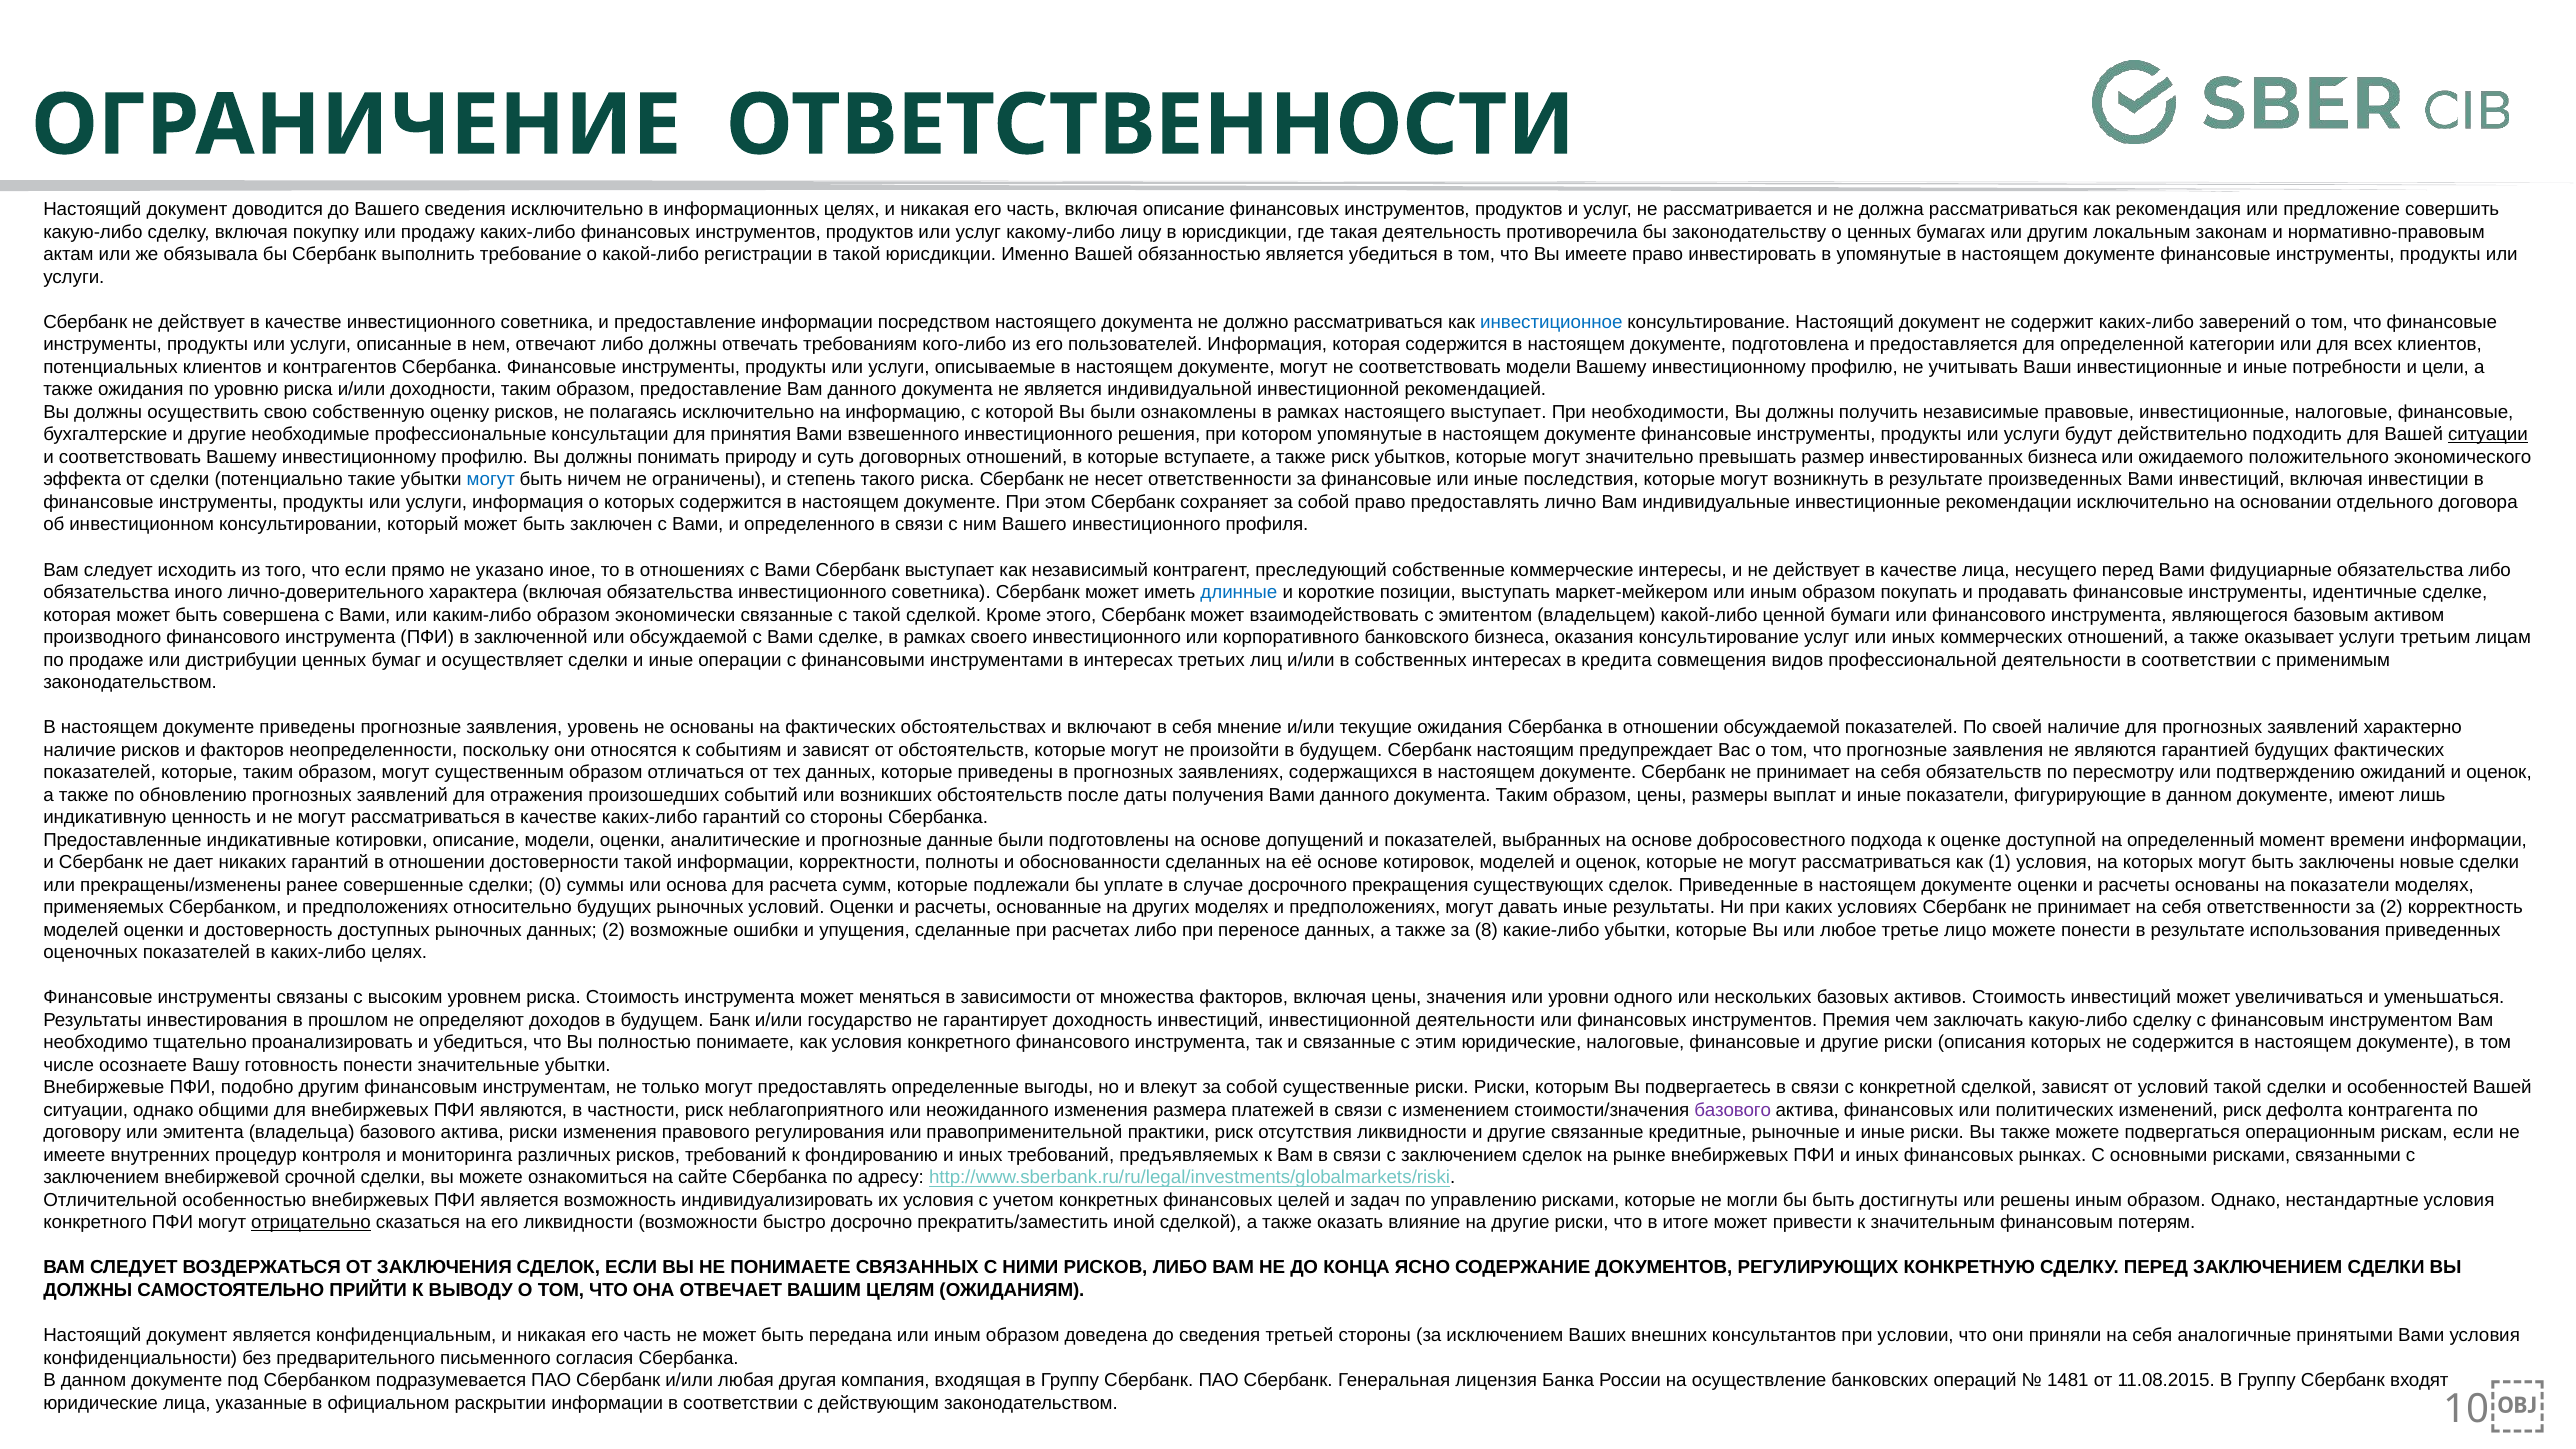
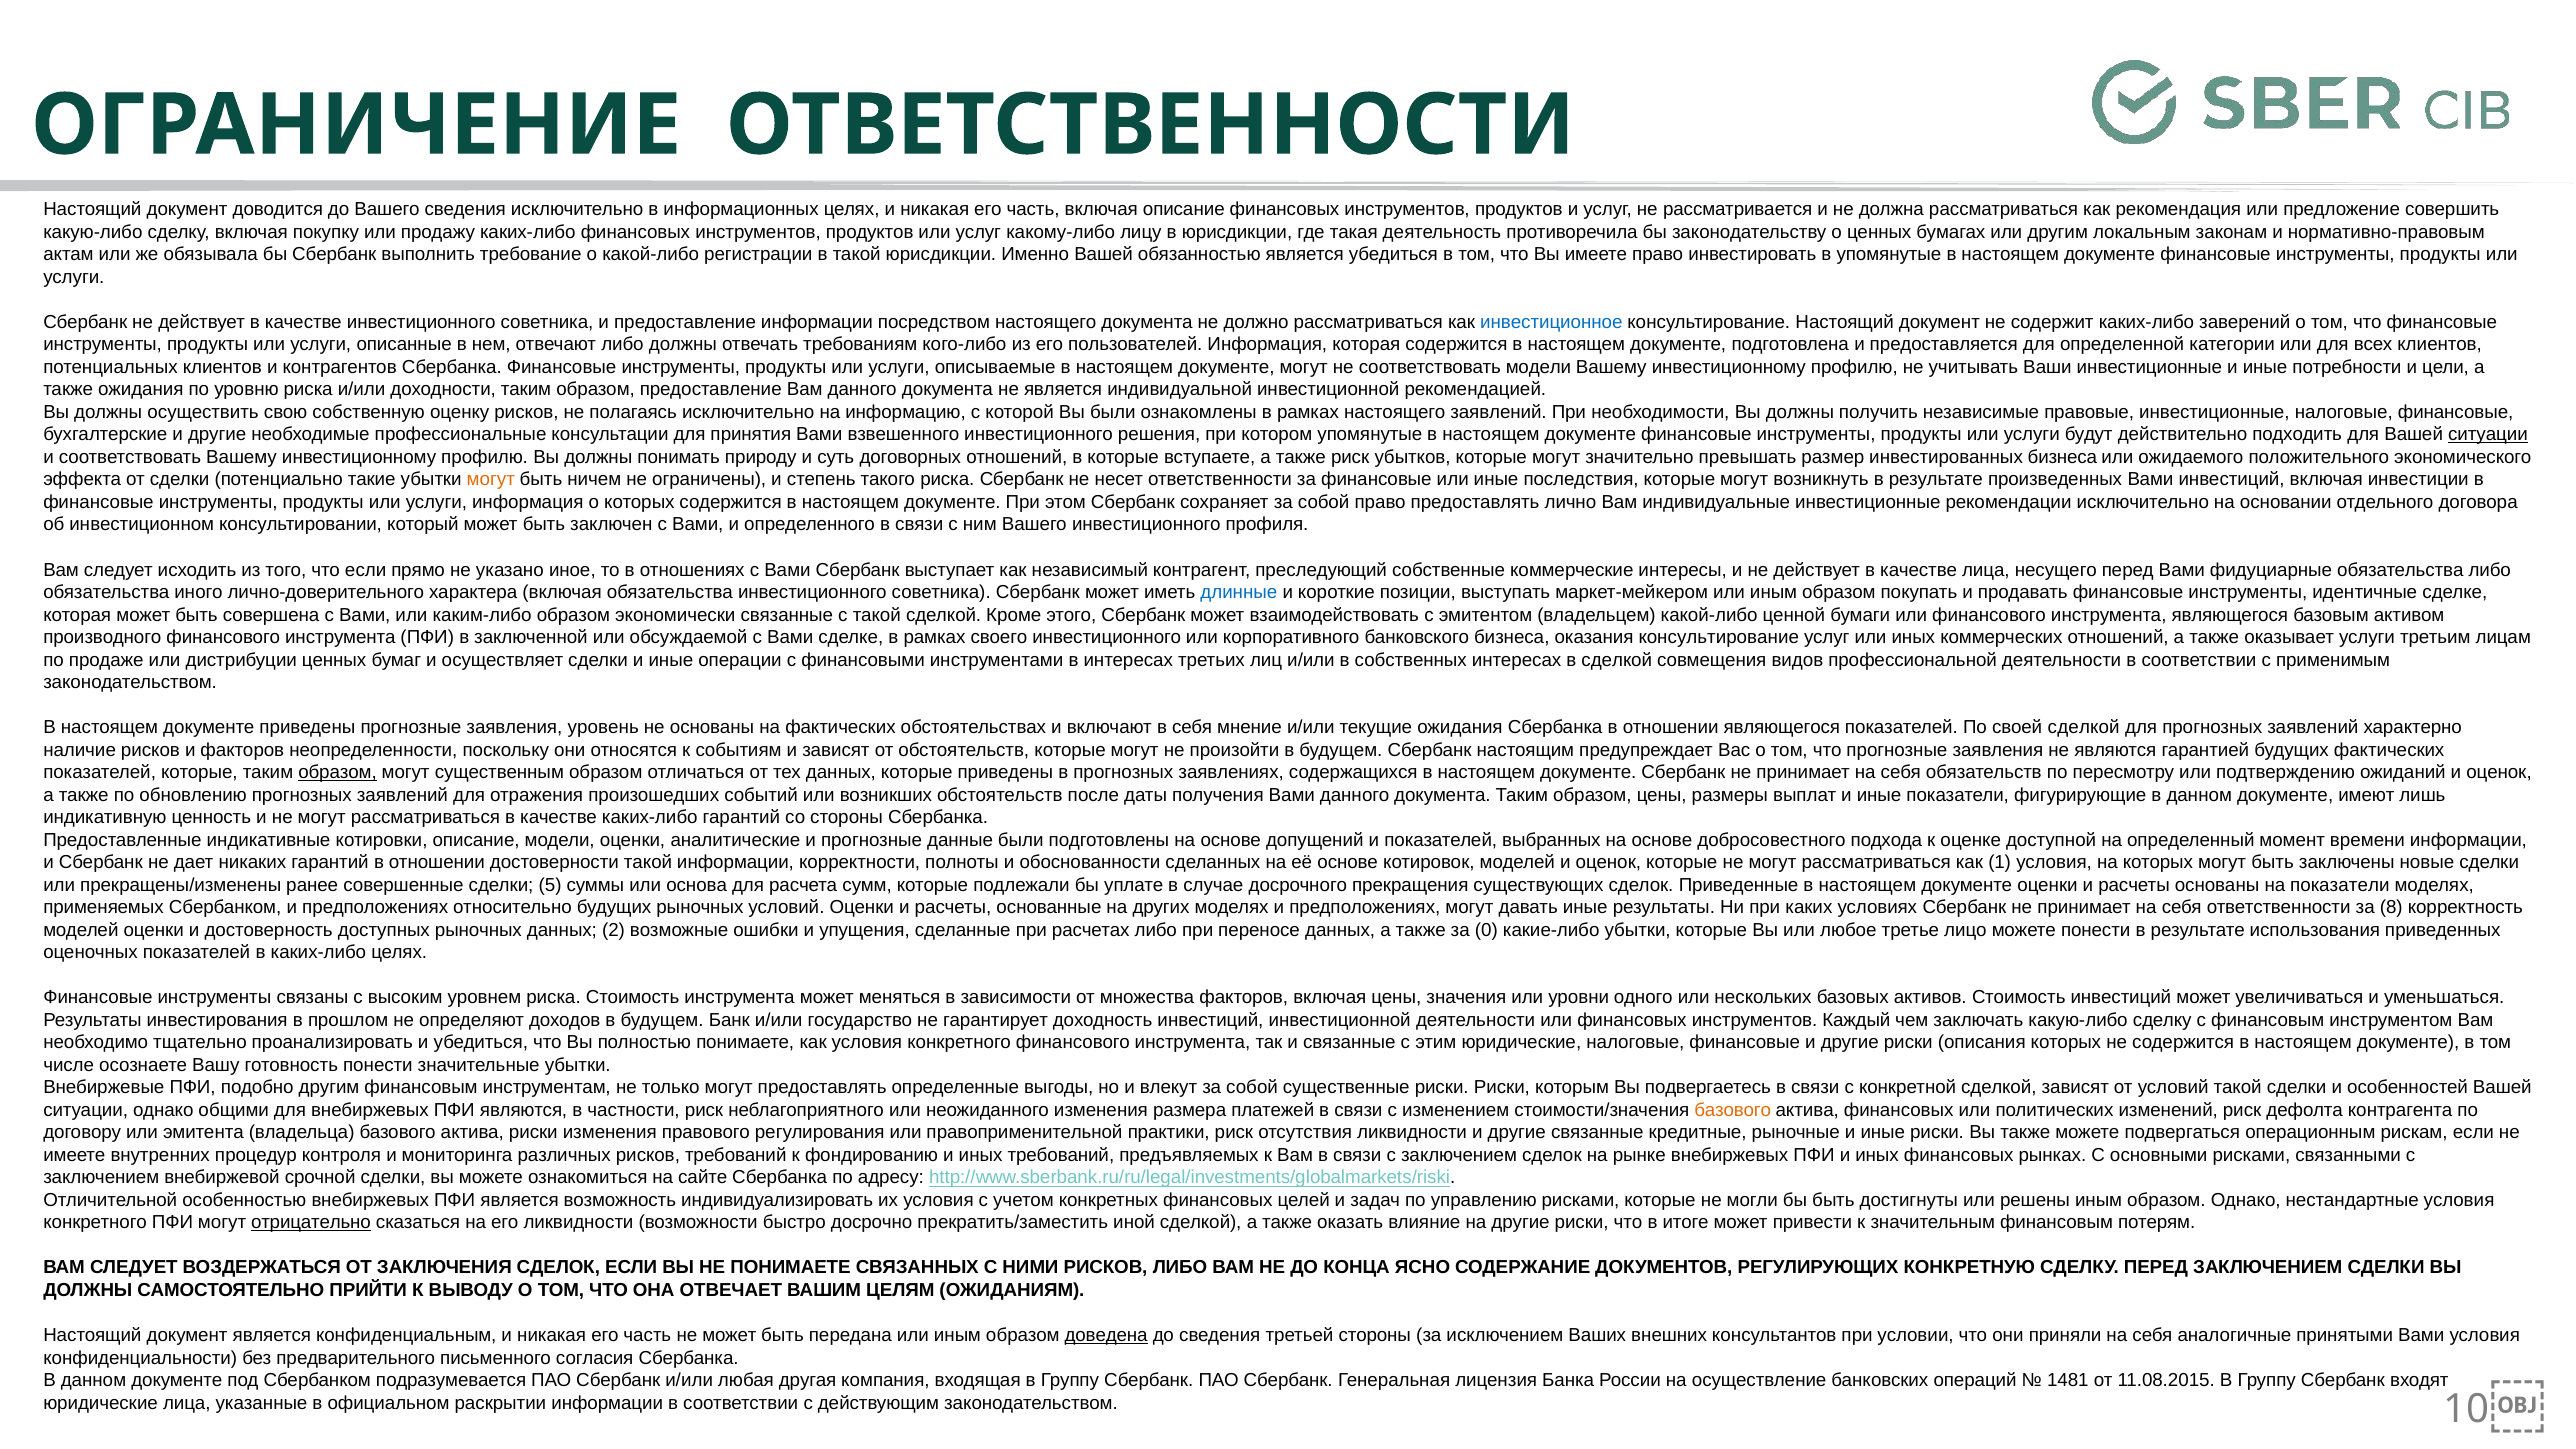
настоящего выступает: выступает -> заявлений
могут at (491, 480) colour: blue -> orange
в кредита: кредита -> сделкой
отношении обсуждаемой: обсуждаемой -> являющегося
своей наличие: наличие -> сделкой
образом at (337, 772) underline: none -> present
0: 0 -> 5
за 2: 2 -> 8
8: 8 -> 0
Премия: Премия -> Каждый
базового at (1733, 1110) colour: purple -> orange
доведена underline: none -> present
